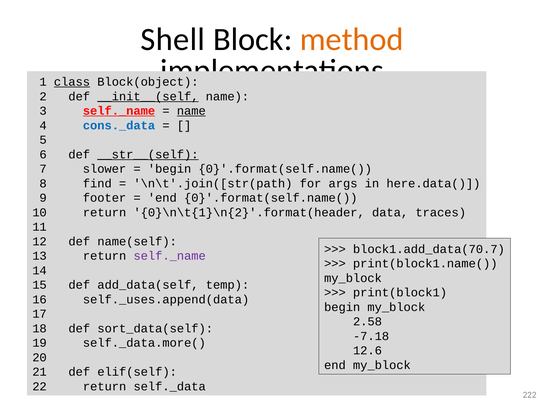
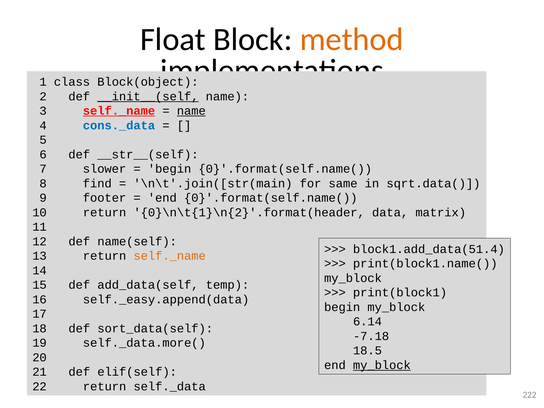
Shell: Shell -> Float
class underline: present -> none
__str__(self underline: present -> none
\n\t'.join([str(path: \n\t'.join([str(path -> \n\t'.join([str(main
args: args -> same
here.data(: here.data( -> sqrt.data(
traces: traces -> matrix
block1.add_data(70.7: block1.add_data(70.7 -> block1.add_data(51.4
self._name at (170, 256) colour: purple -> orange
self._uses.append(data: self._uses.append(data -> self._easy.append(data
2.58: 2.58 -> 6.14
12.6: 12.6 -> 18.5
my_block at (382, 365) underline: none -> present
